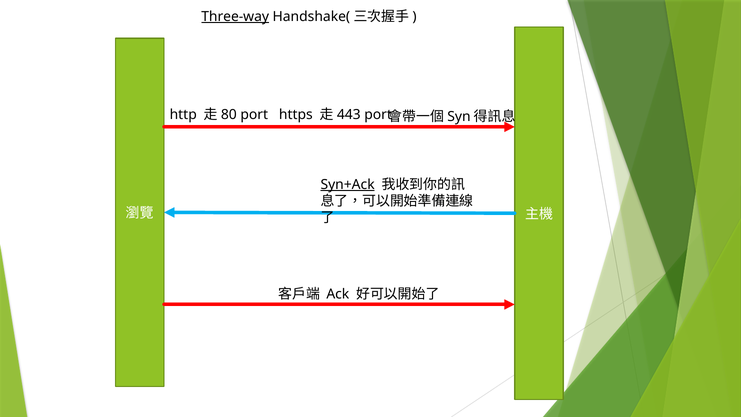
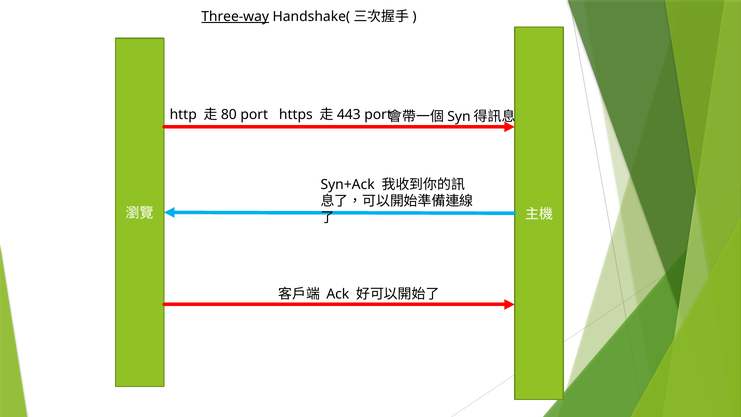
Syn+Ack underline: present -> none
